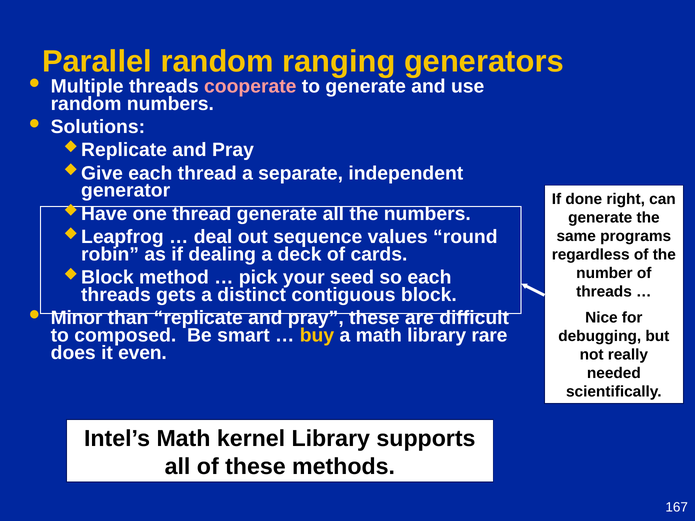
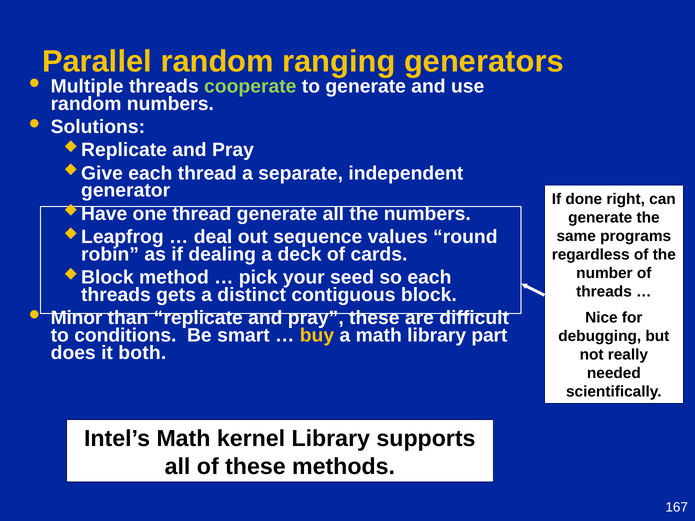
cooperate colour: pink -> light green
composed: composed -> conditions
rare: rare -> part
even: even -> both
